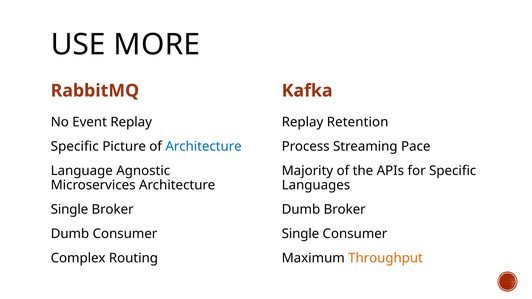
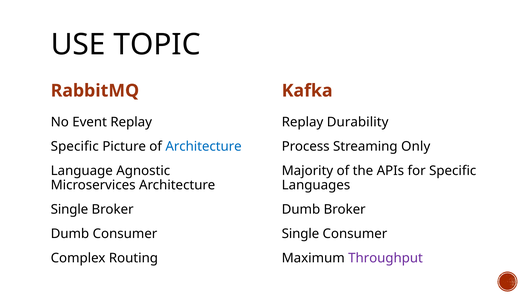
MORE: MORE -> TOPIC
Retention: Retention -> Durability
Pace: Pace -> Only
Throughput colour: orange -> purple
